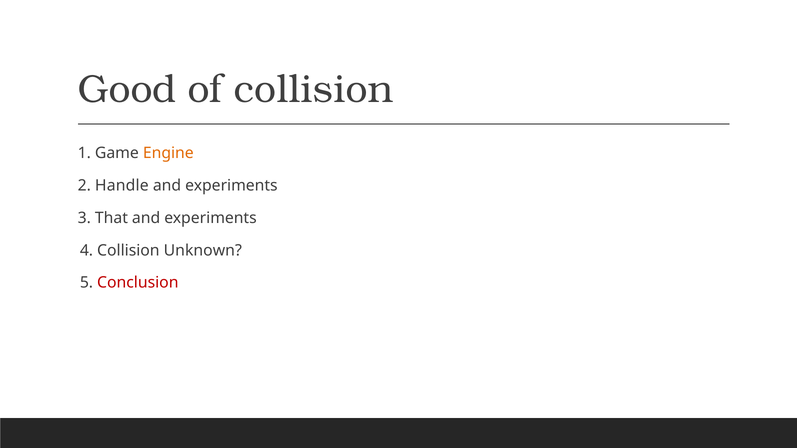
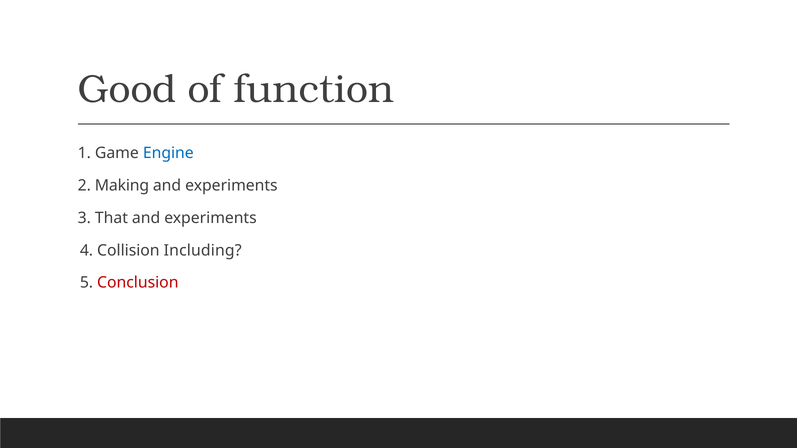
of collision: collision -> function
Engine colour: orange -> blue
Handle: Handle -> Making
Unknown: Unknown -> Including
